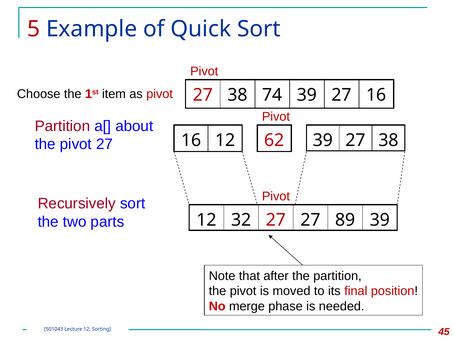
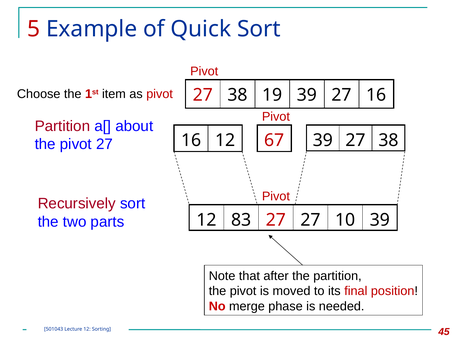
74: 74 -> 19
62: 62 -> 67
32: 32 -> 83
89: 89 -> 10
